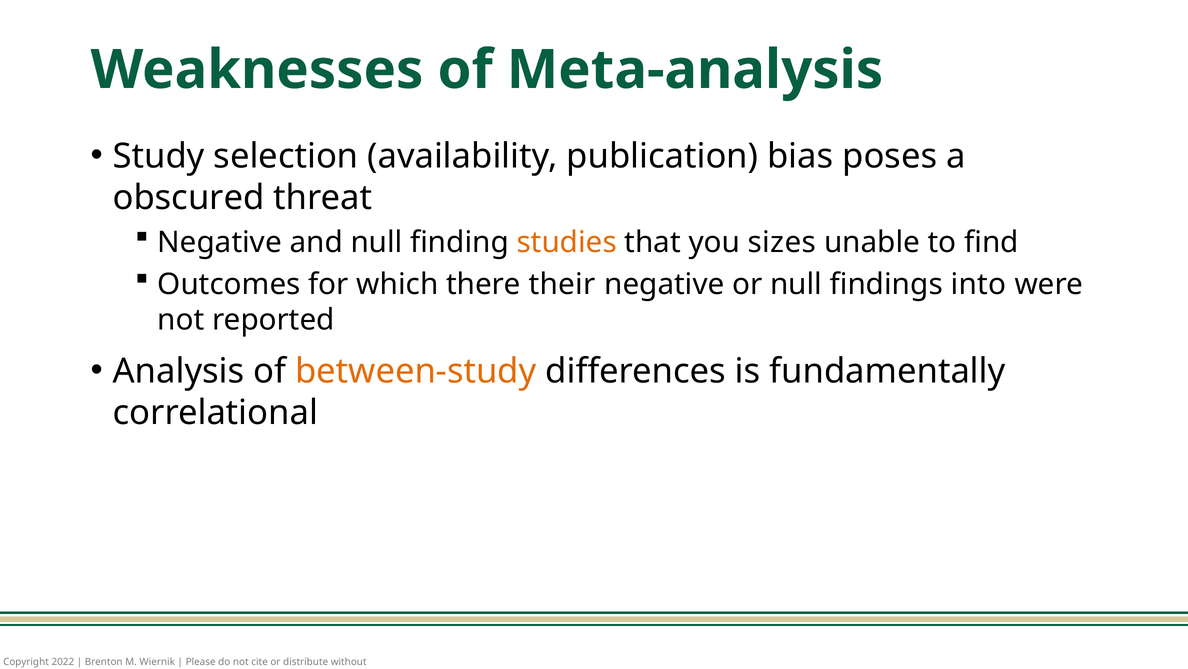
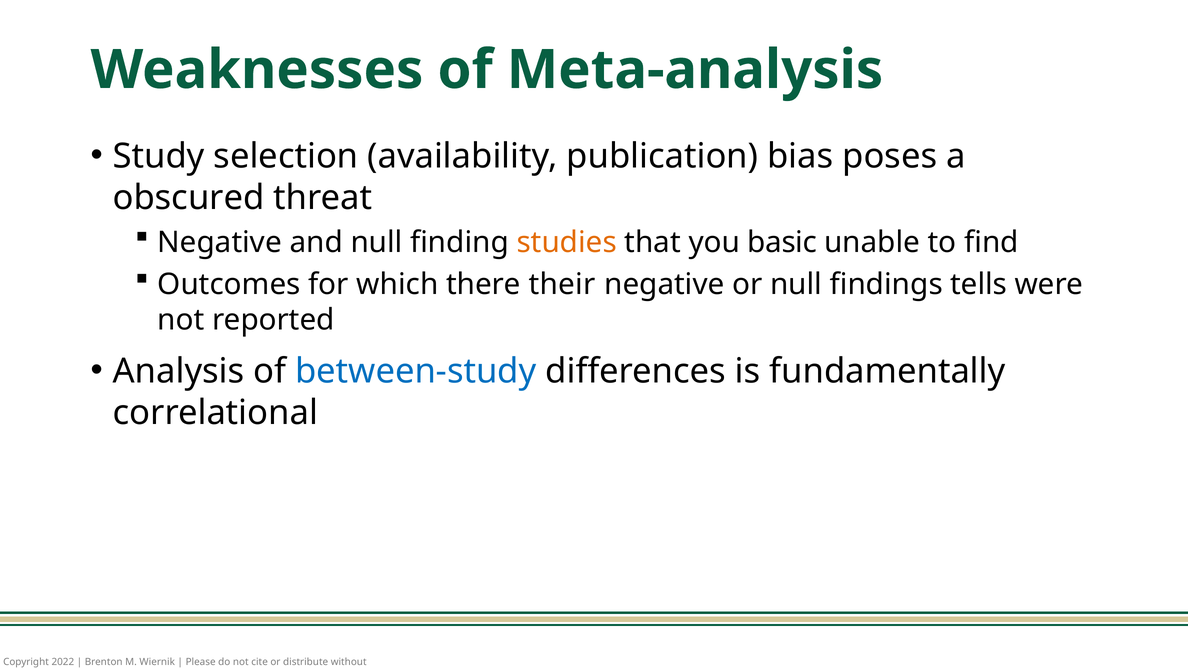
sizes: sizes -> basic
into: into -> tells
between-study colour: orange -> blue
